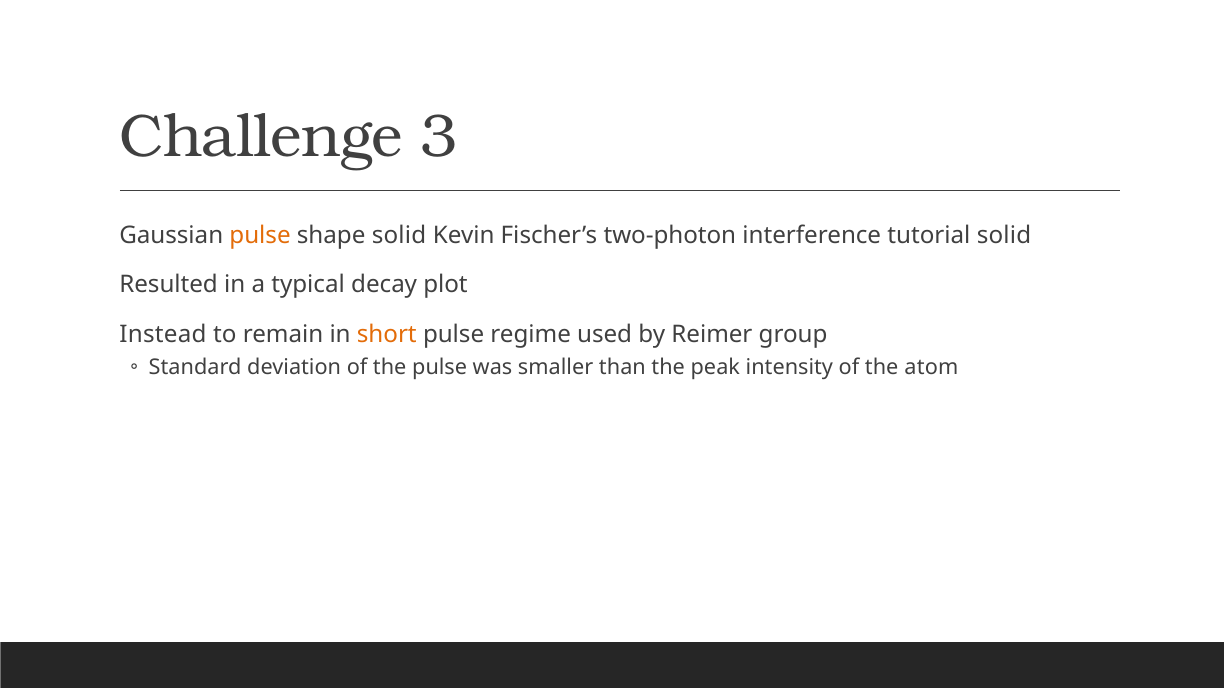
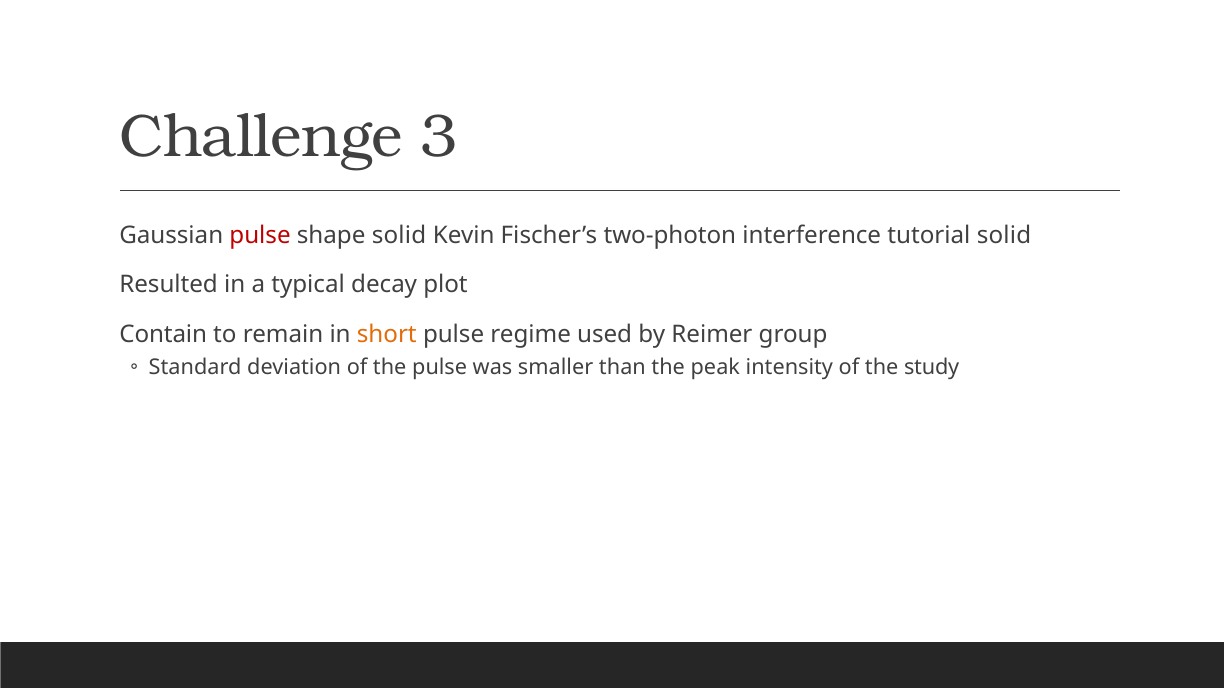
pulse at (260, 235) colour: orange -> red
Instead: Instead -> Contain
atom: atom -> study
